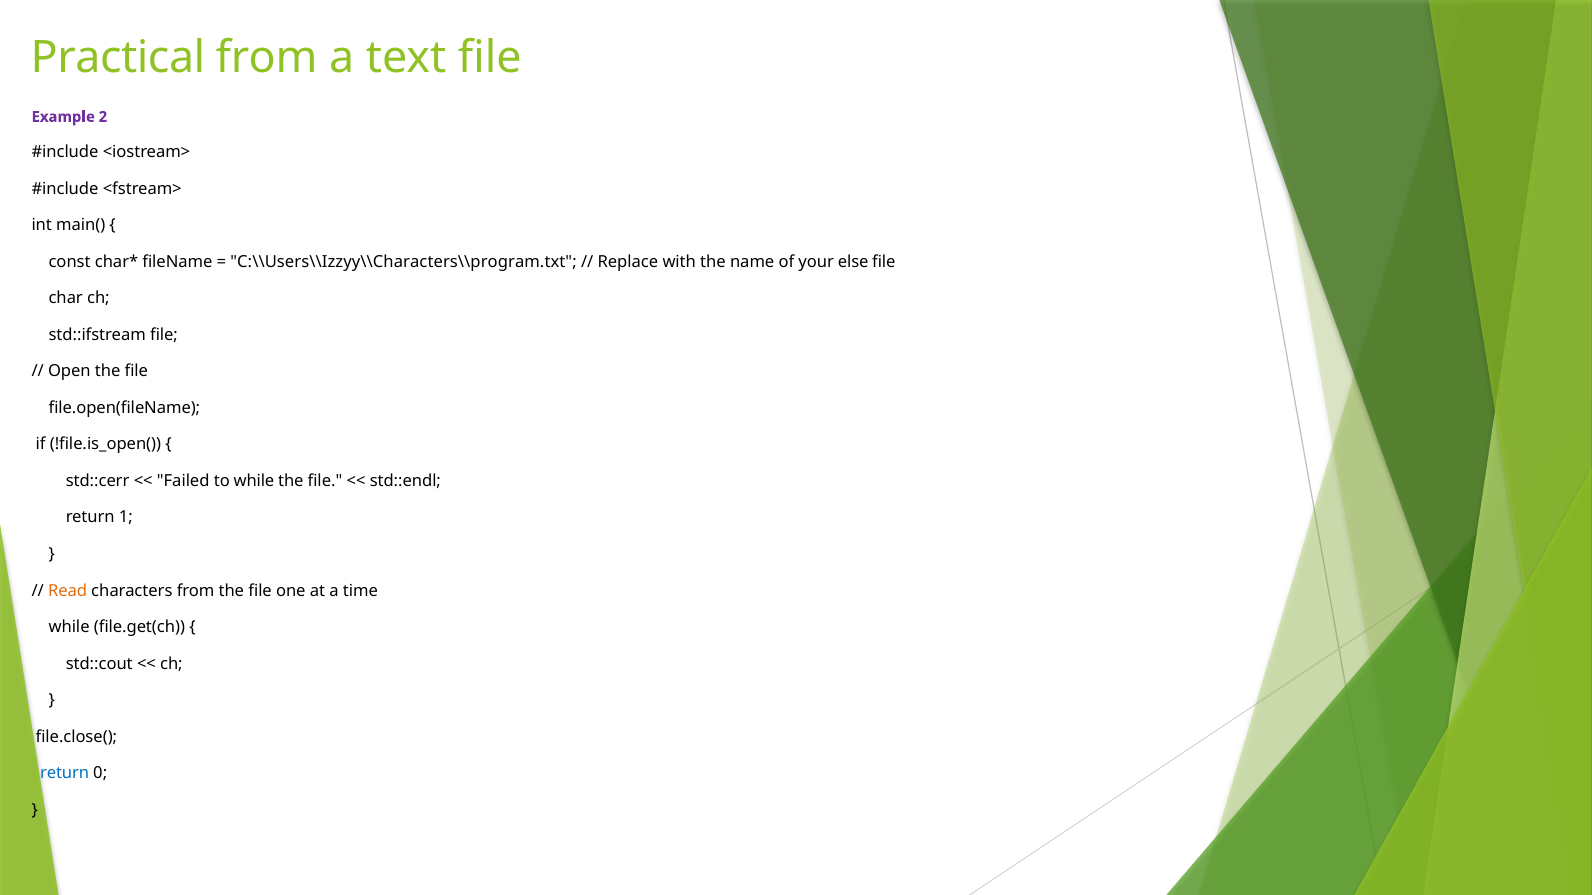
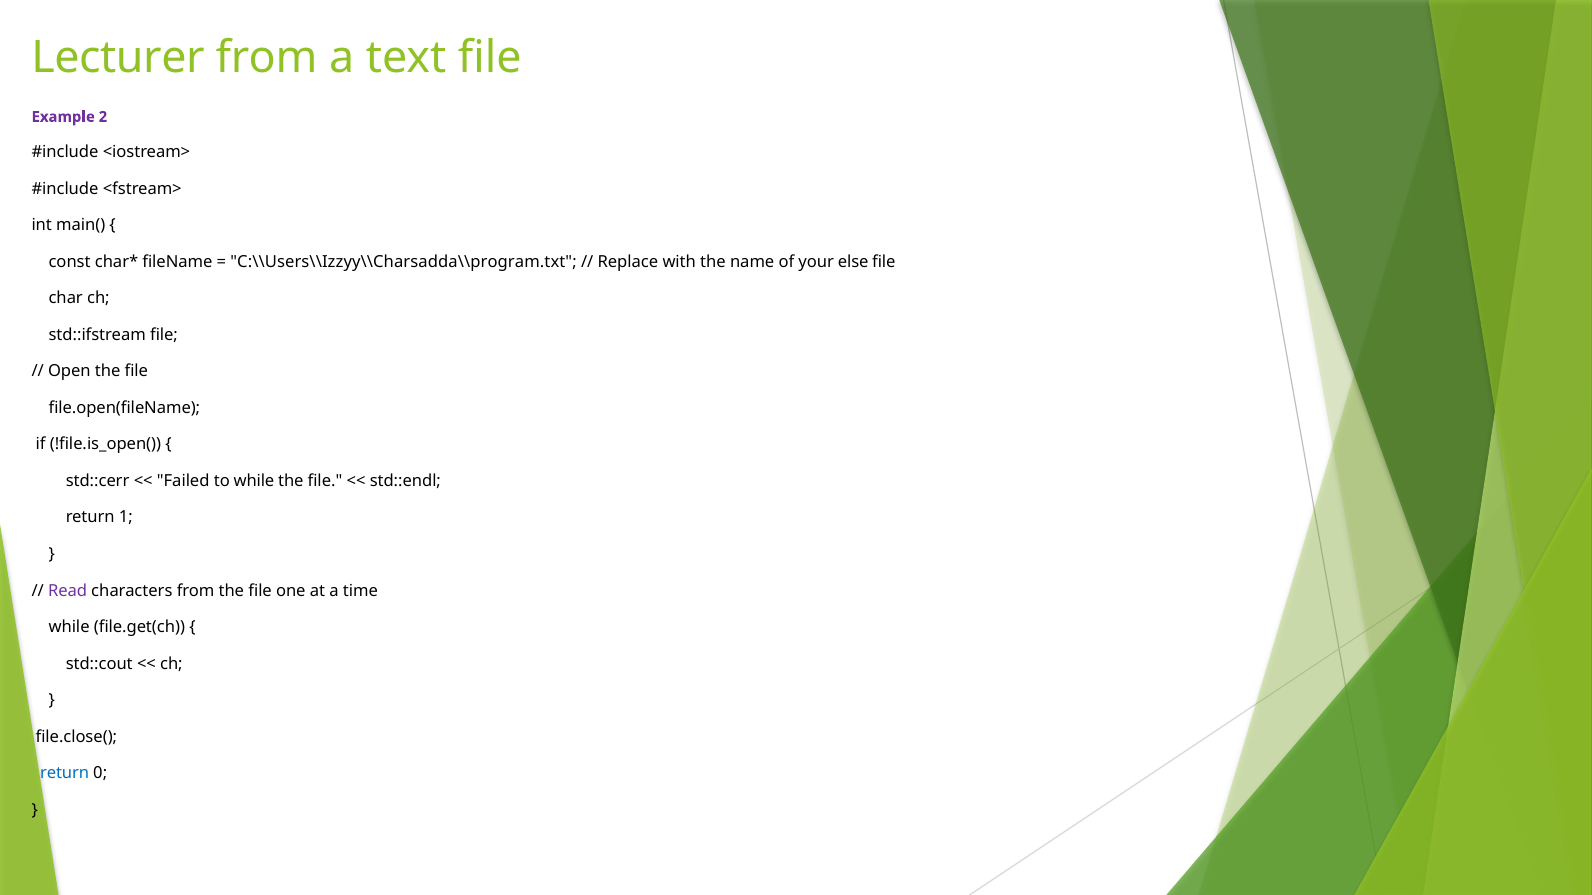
Practical: Practical -> Lecturer
C:\\Users\\Izzyy\\Characters\\program.txt: C:\\Users\\Izzyy\\Characters\\program.txt -> C:\\Users\\Izzyy\\Charsadda\\program.txt
Read colour: orange -> purple
